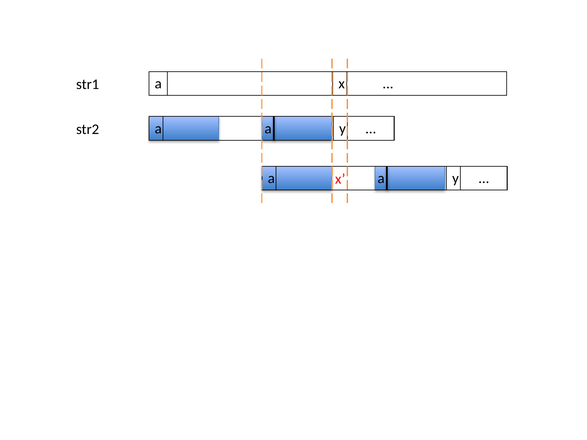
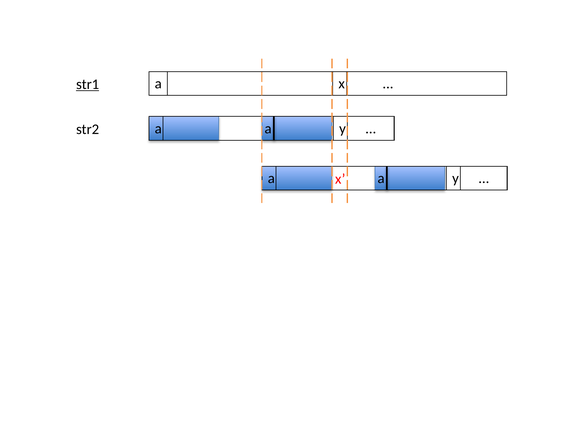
str1 underline: none -> present
